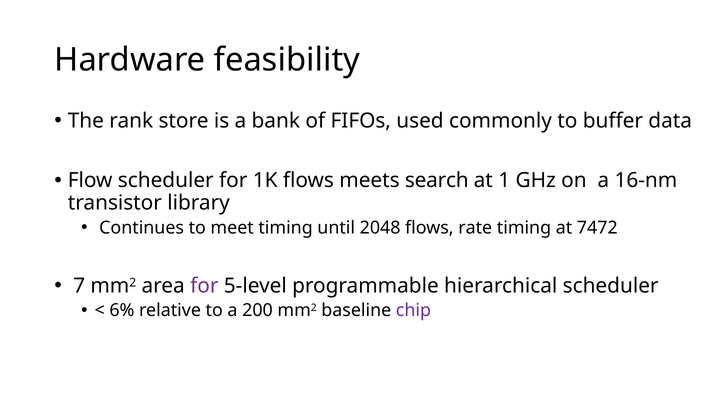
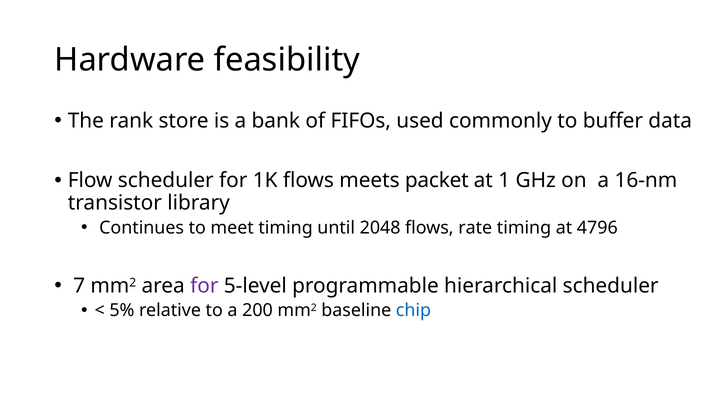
search: search -> packet
7472: 7472 -> 4796
6%: 6% -> 5%
chip colour: purple -> blue
